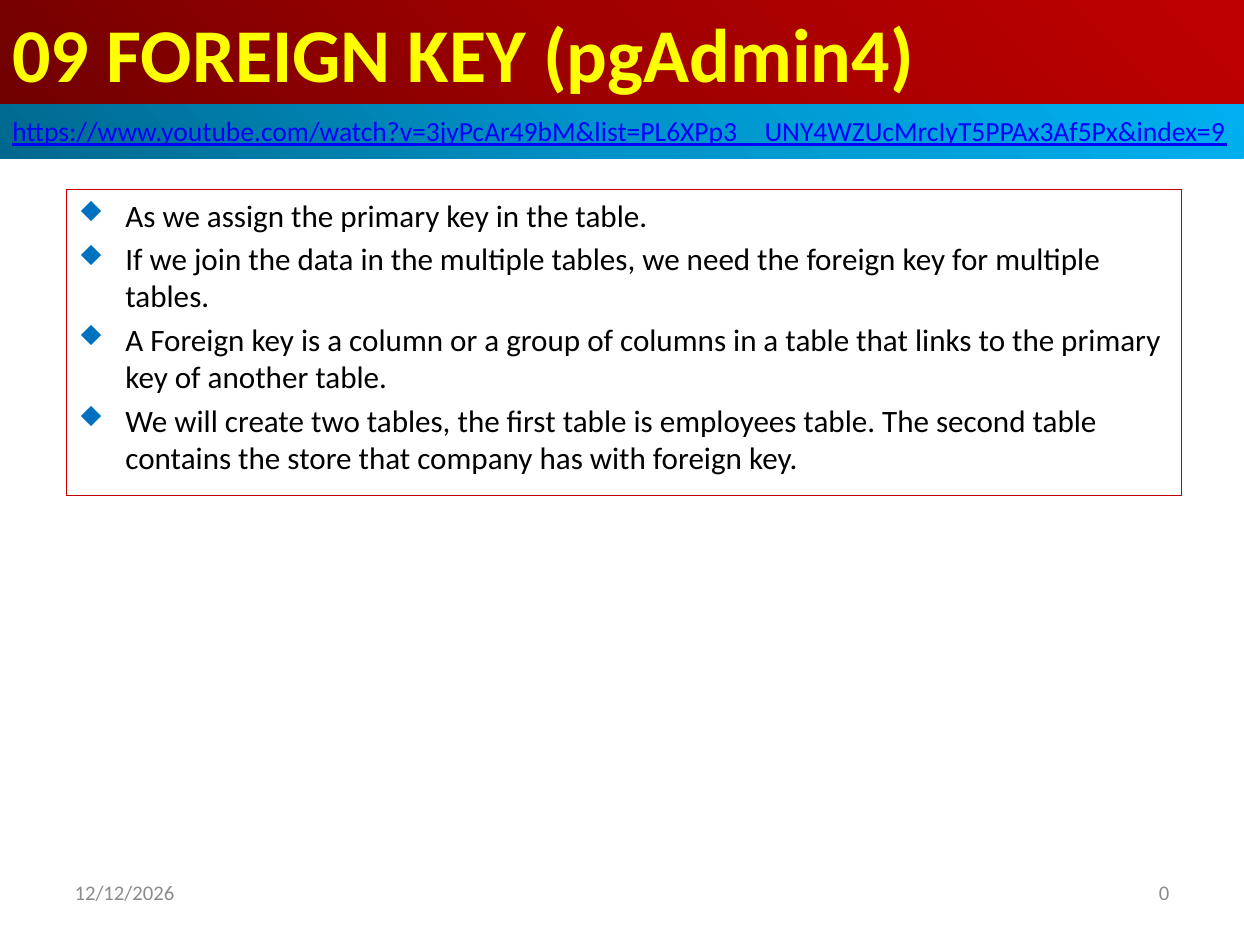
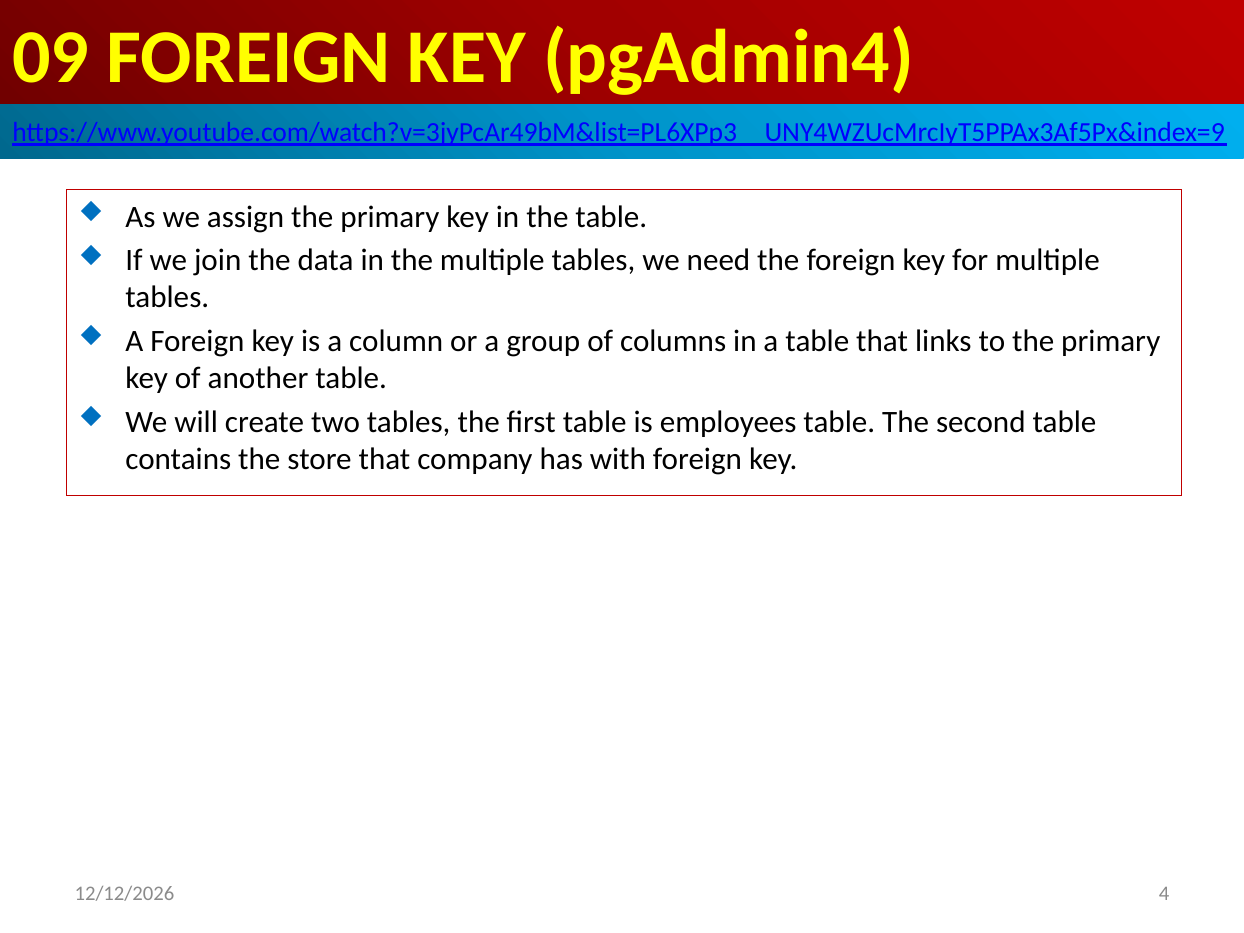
0: 0 -> 4
